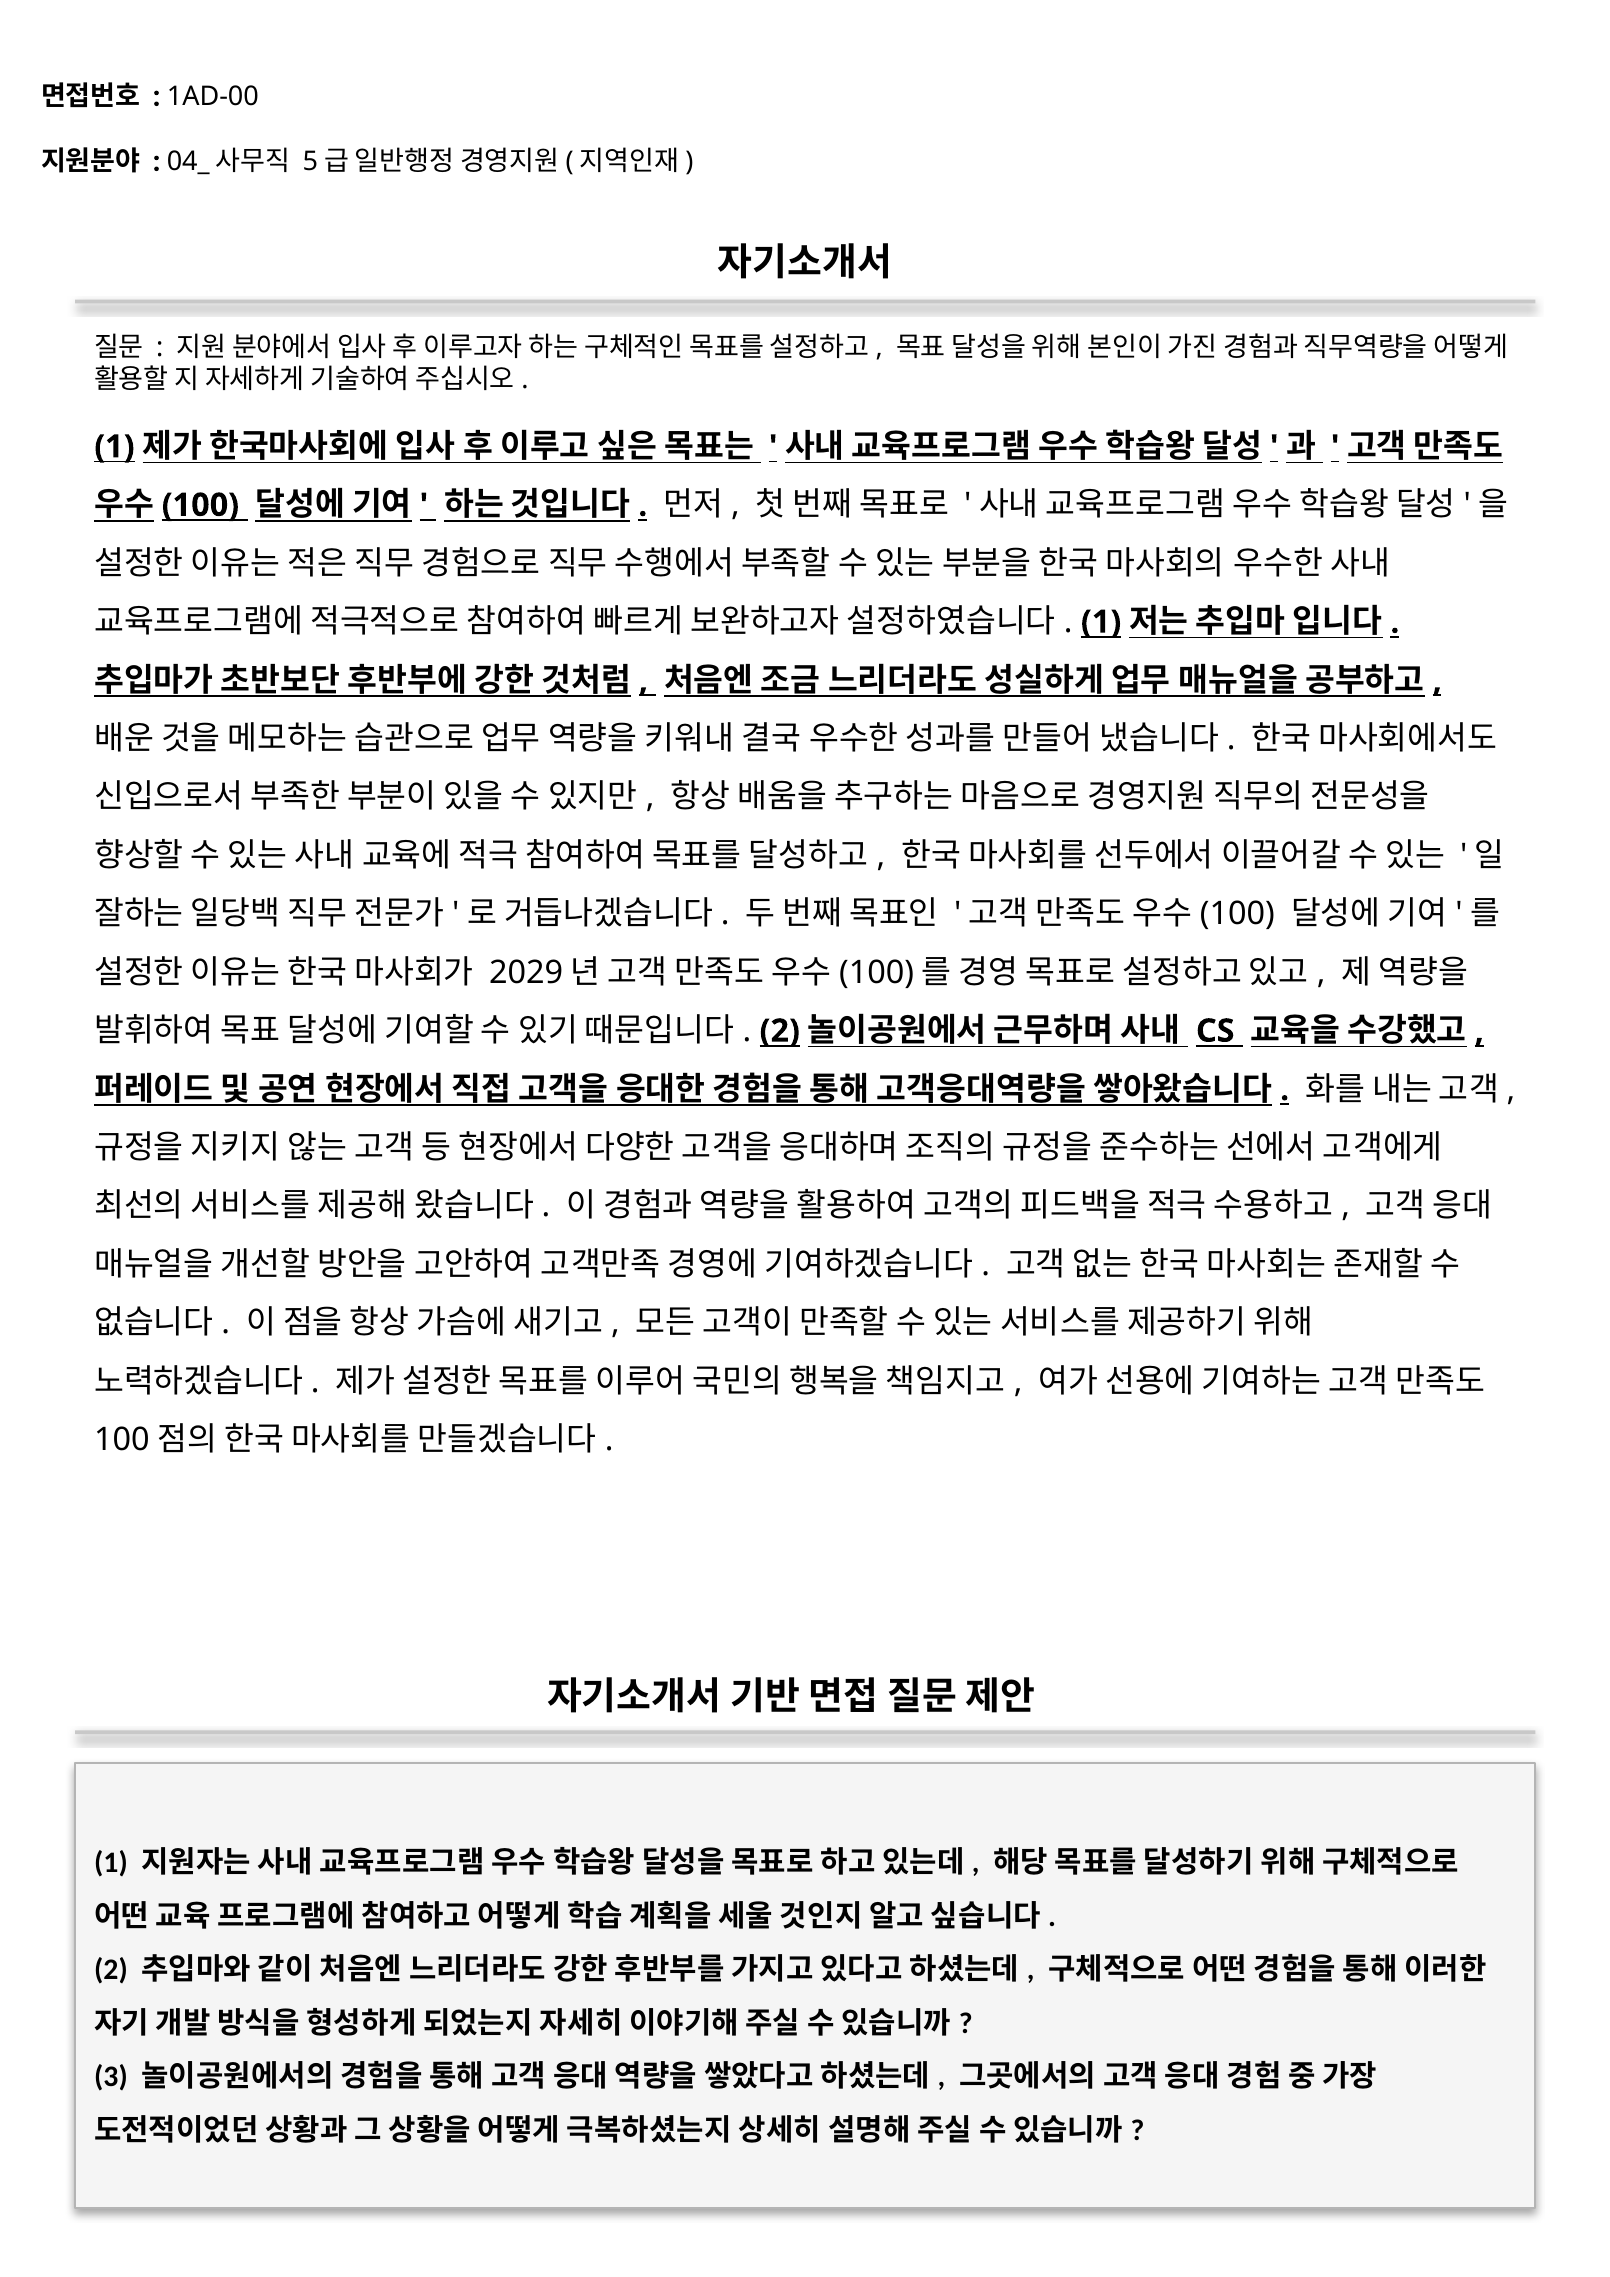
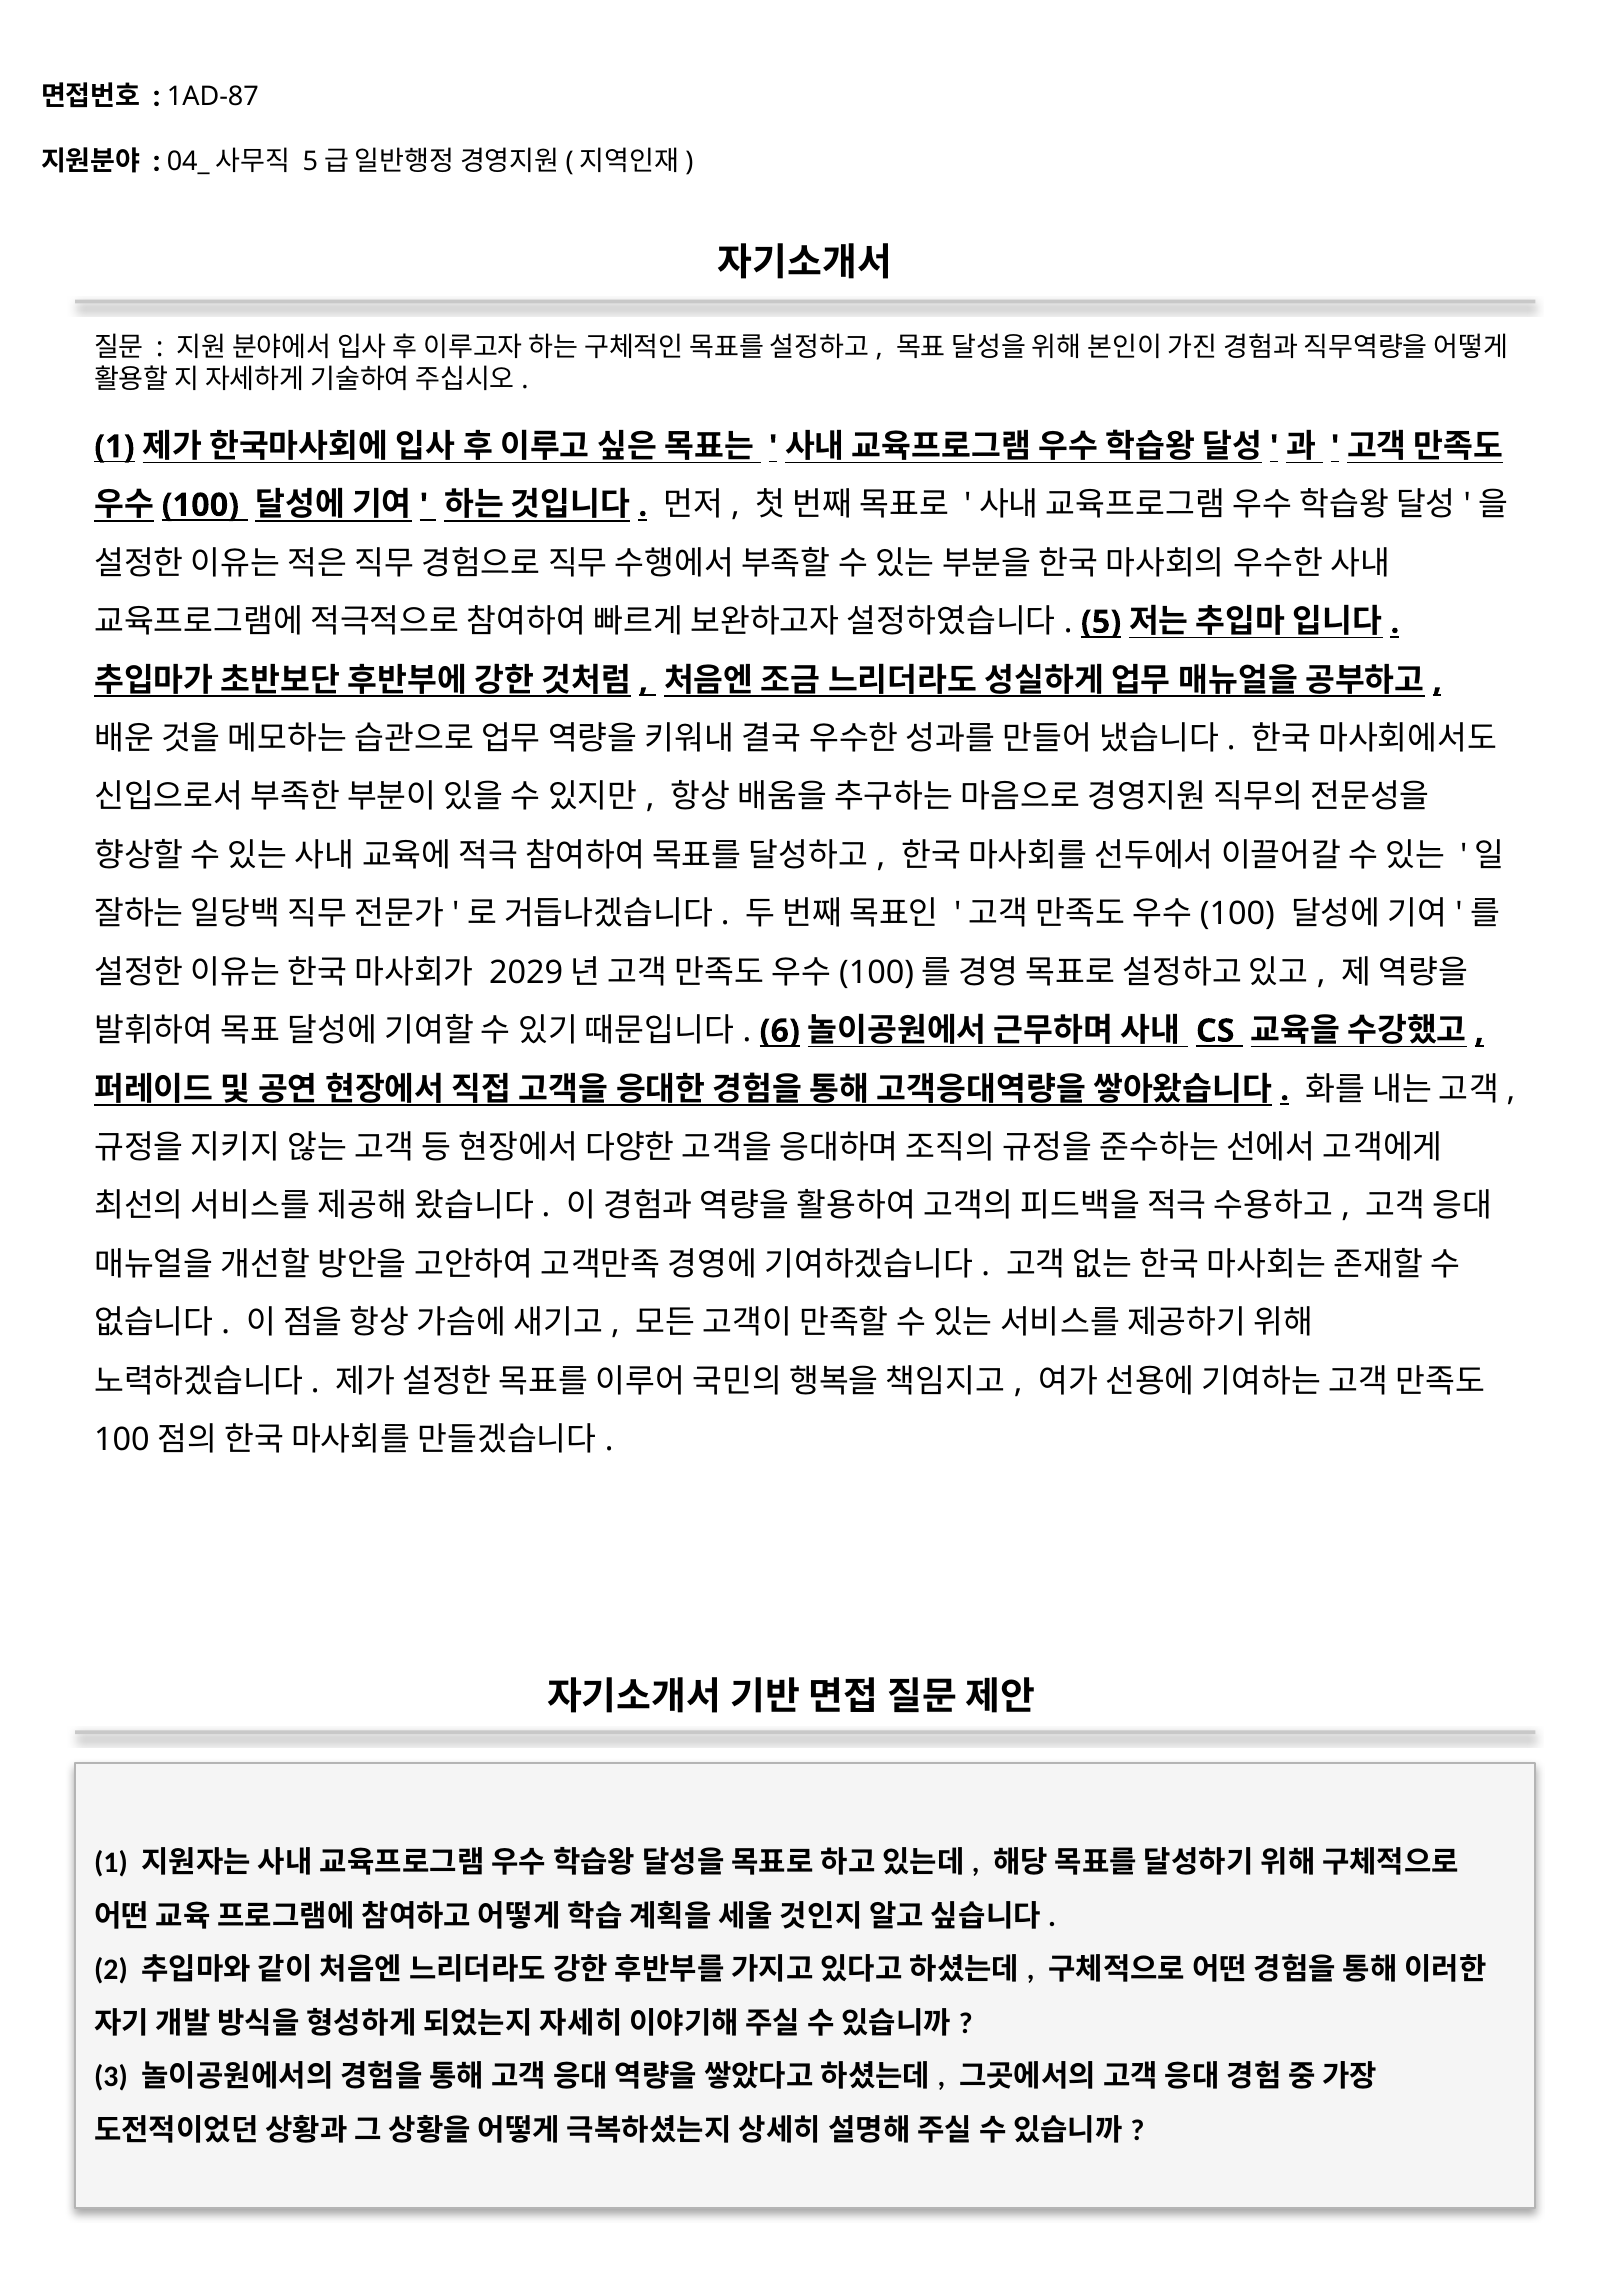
1AD-00: 1AD-00 -> 1AD-87
1 at (1101, 622): 1 -> 5
2 at (780, 1031): 2 -> 6
